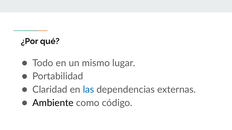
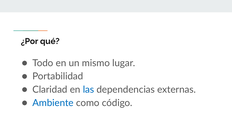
Ambiente colour: black -> blue
